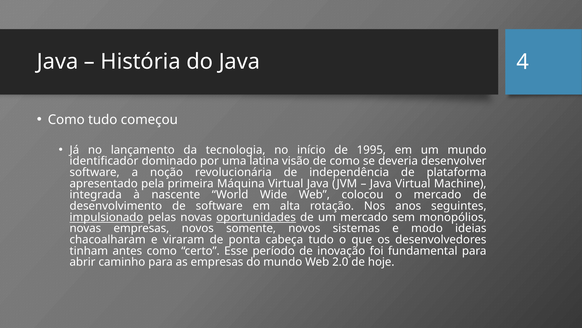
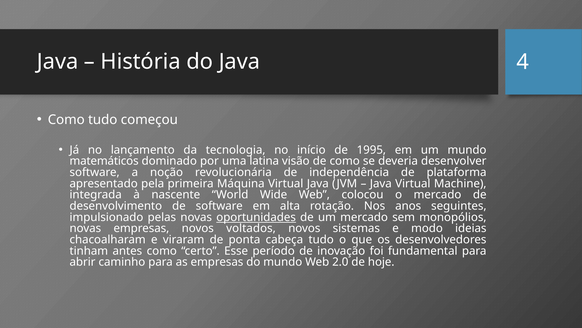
identificador: identificador -> matemáticos
impulsionado underline: present -> none
somente: somente -> voltados
